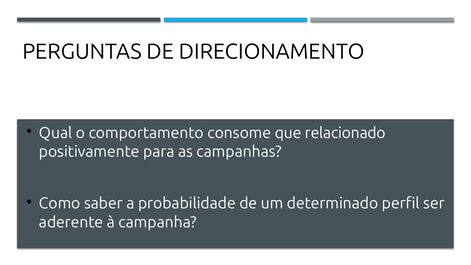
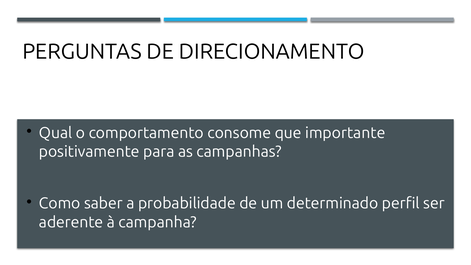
relacionado: relacionado -> importante
